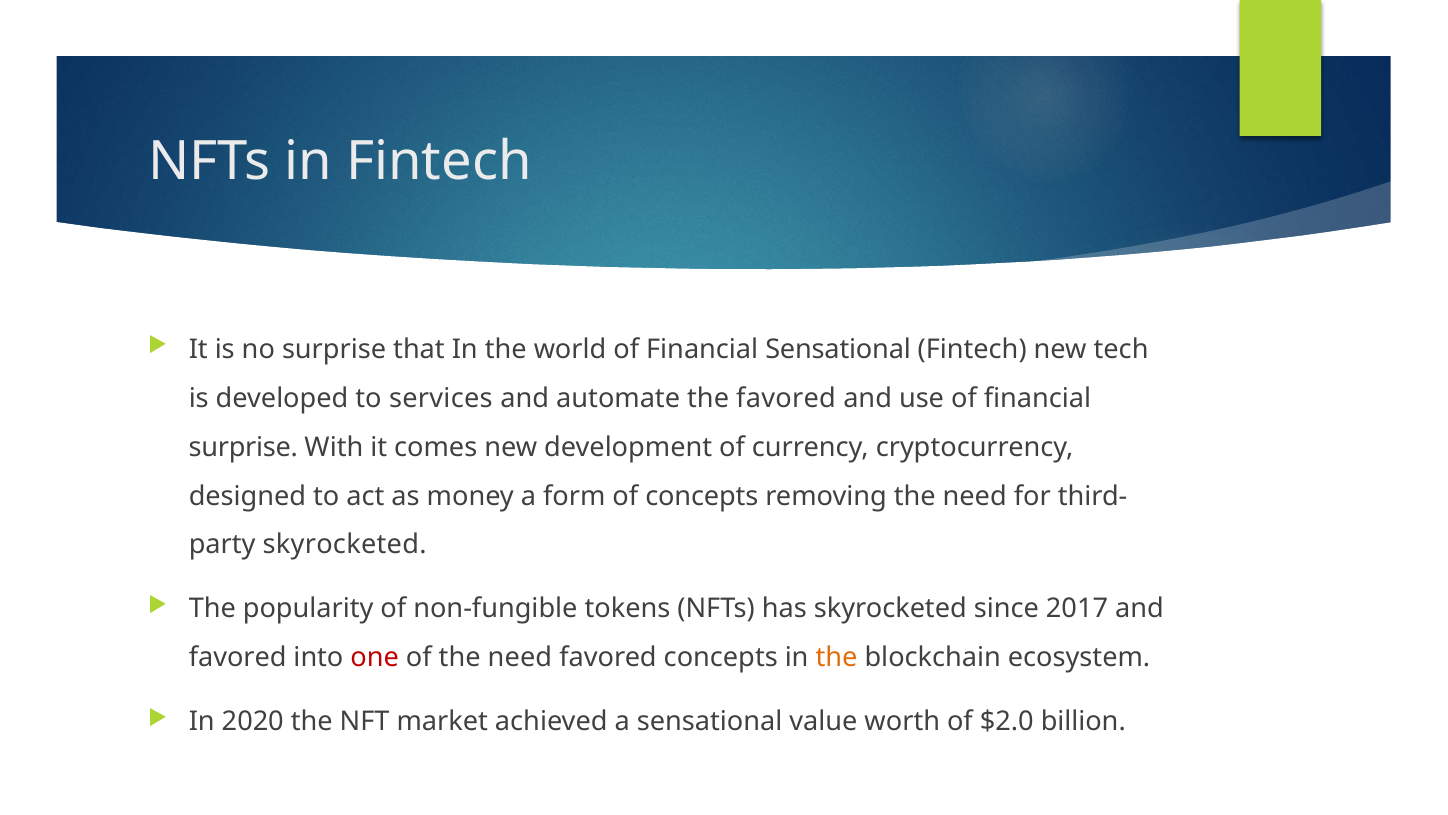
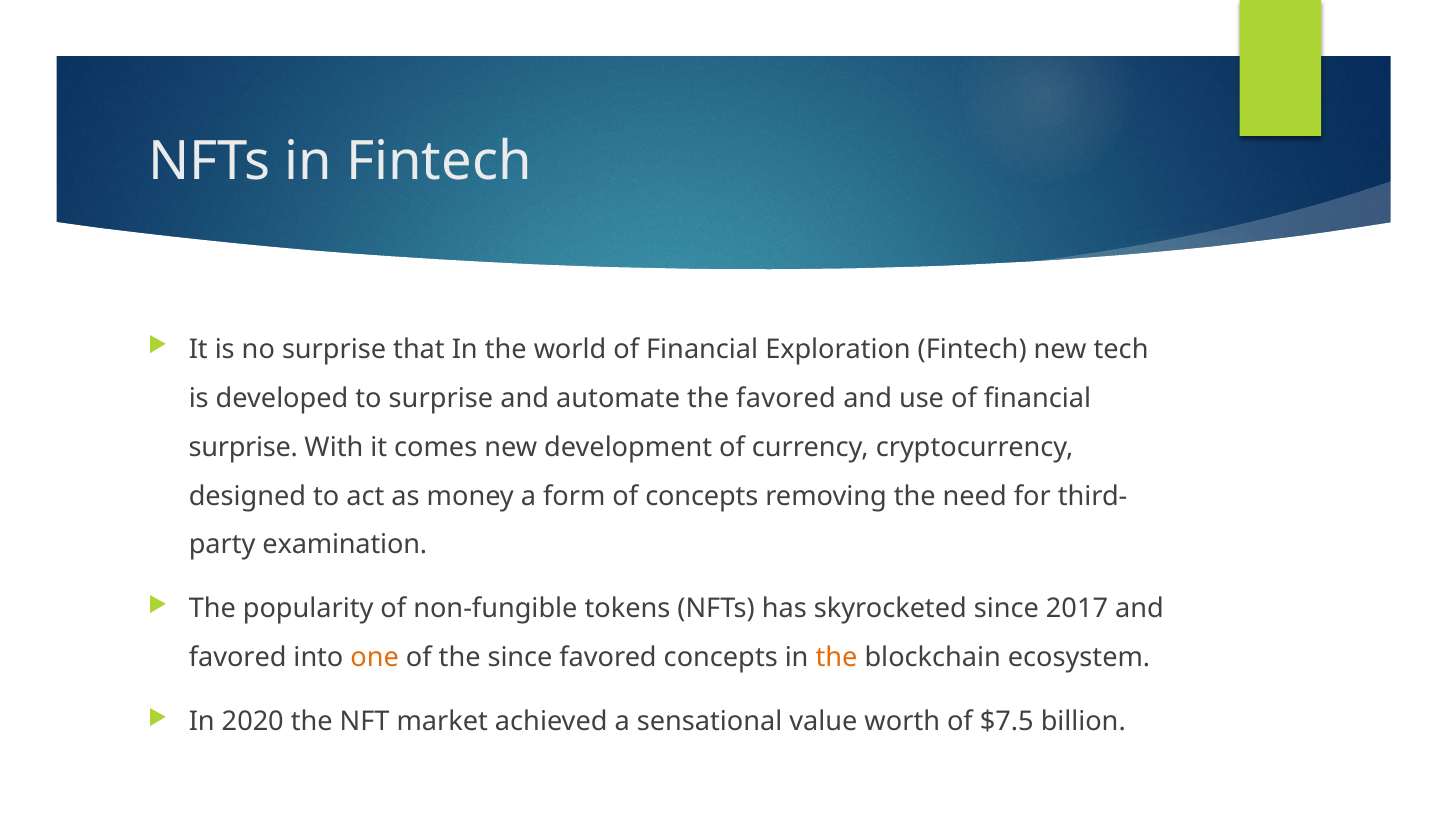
Financial Sensational: Sensational -> Exploration
to services: services -> surprise
skyrocketed at (345, 545): skyrocketed -> examination
one colour: red -> orange
of the need: need -> since
$2.0: $2.0 -> $7.5
